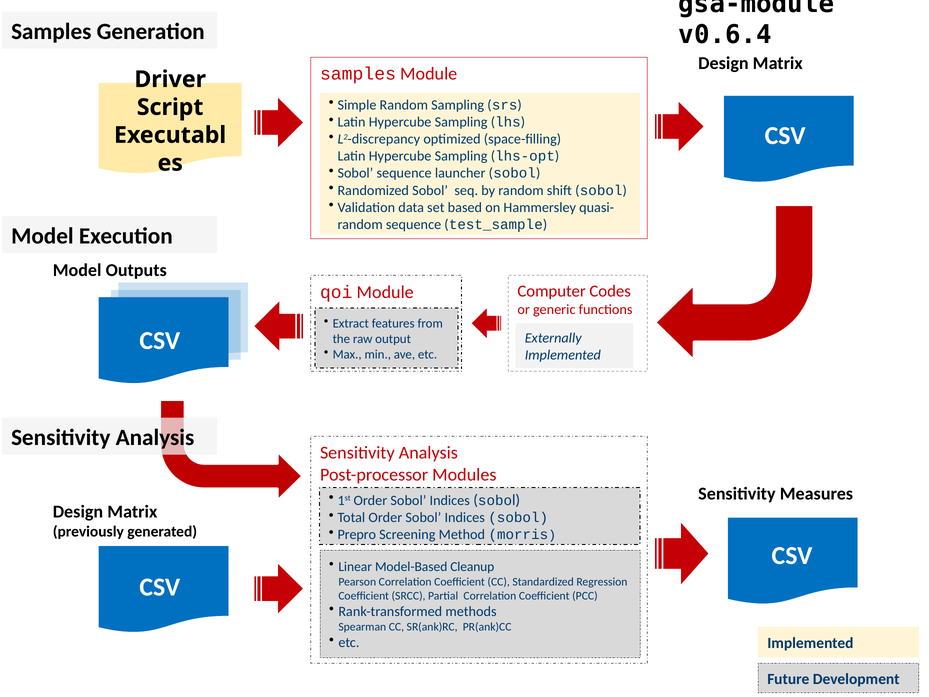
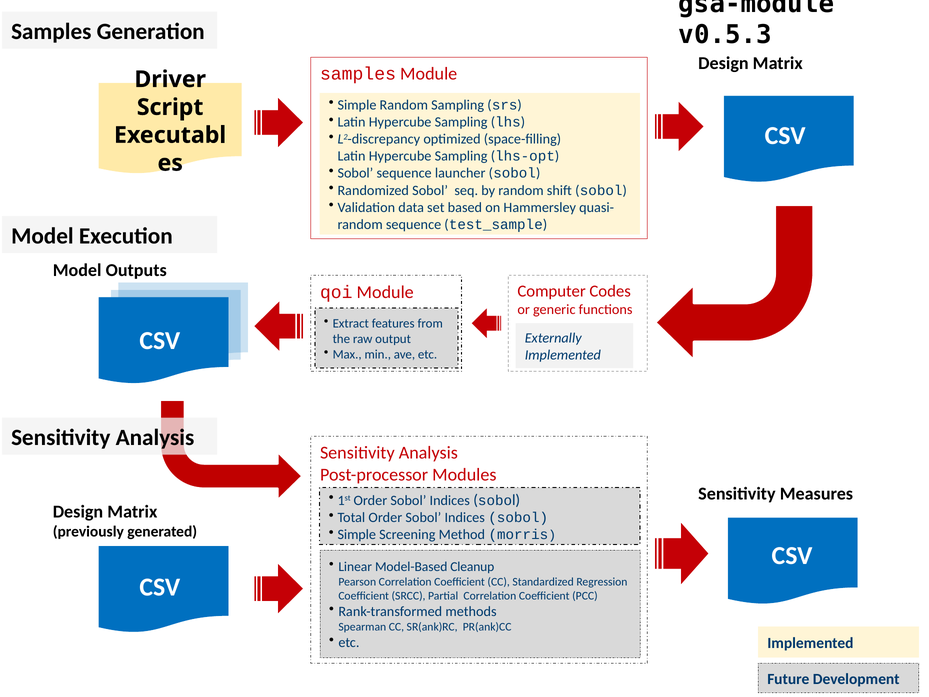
v0.6.4: v0.6.4 -> v0.5.3
Prepro at (357, 535): Prepro -> Simple
